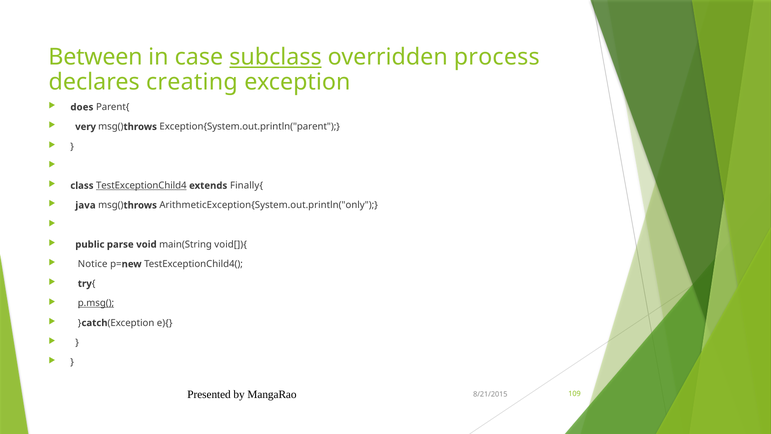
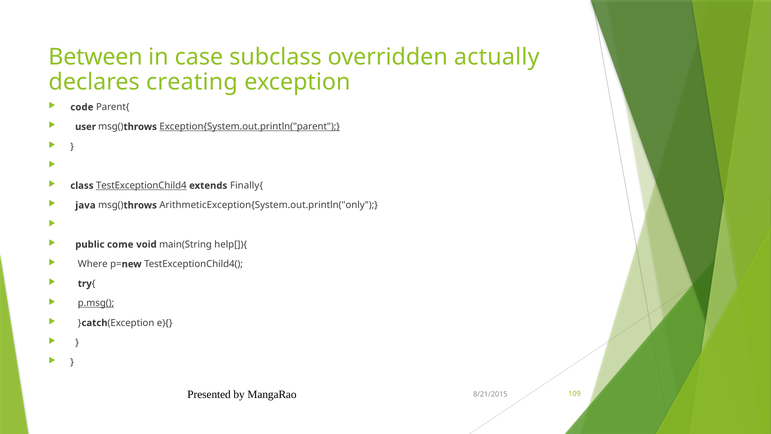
subclass underline: present -> none
process: process -> actually
does: does -> code
very: very -> user
Exception{System.out.println("parent underline: none -> present
parse: parse -> come
void[]){: void[]){ -> help[]){
Notice: Notice -> Where
